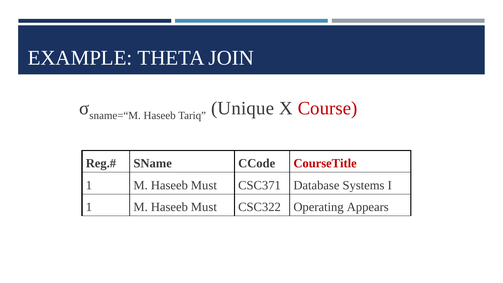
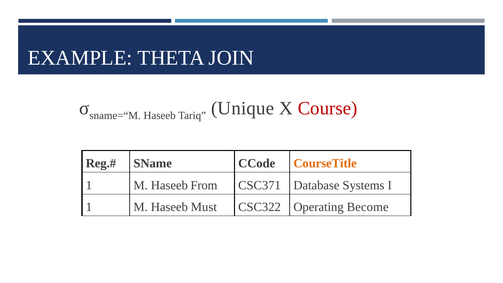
CourseTitle colour: red -> orange
Must at (204, 185): Must -> From
Appears: Appears -> Become
